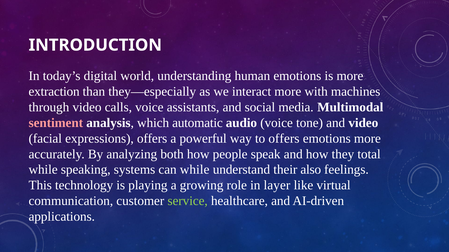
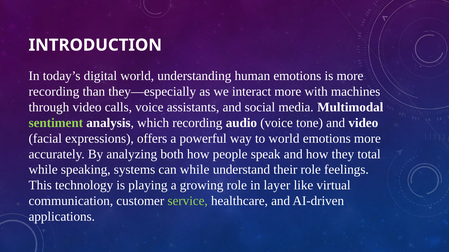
extraction at (54, 92): extraction -> recording
sentiment colour: pink -> light green
which automatic: automatic -> recording
to offers: offers -> world
their also: also -> role
